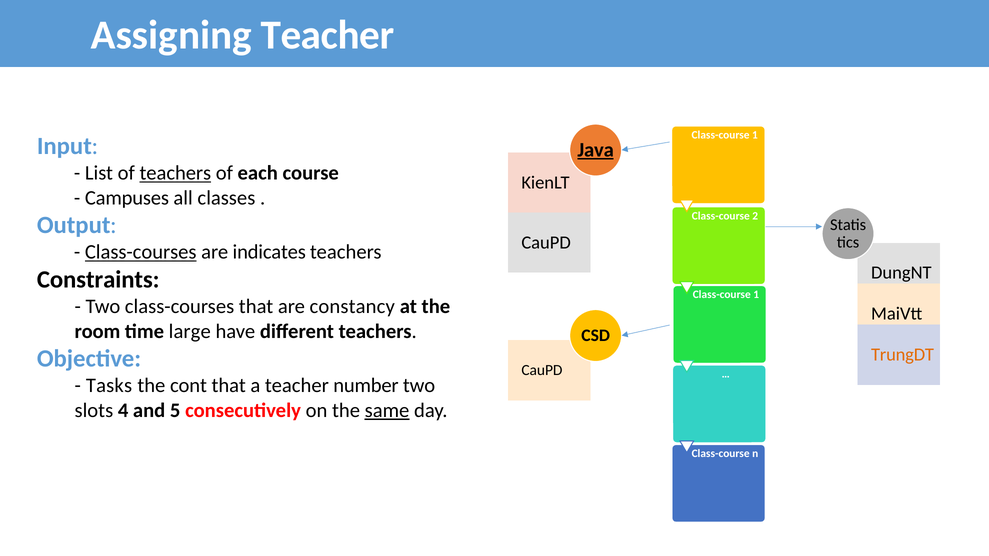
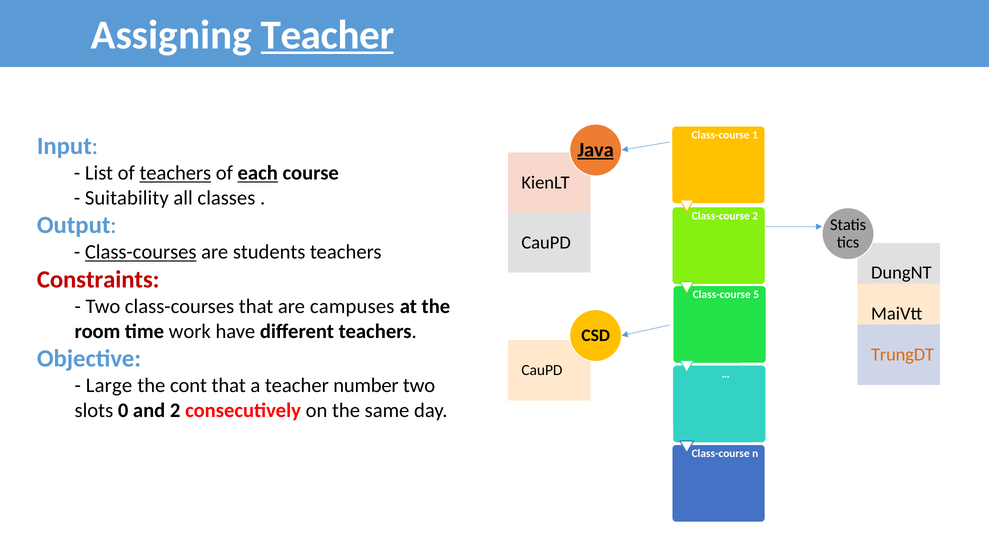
Teacher at (327, 35) underline: none -> present
each underline: none -> present
Campuses: Campuses -> Suitability
indicates: indicates -> students
Constraints colour: black -> red
1 at (756, 295): 1 -> 5
constancy: constancy -> campuses
large: large -> work
Tasks: Tasks -> Large
4: 4 -> 0
and 5: 5 -> 2
same underline: present -> none
